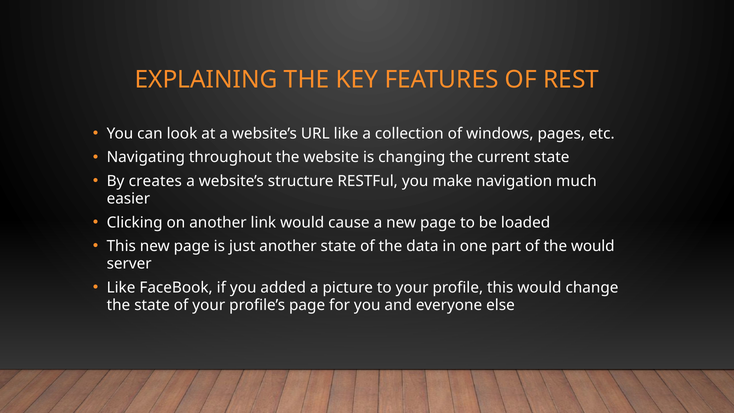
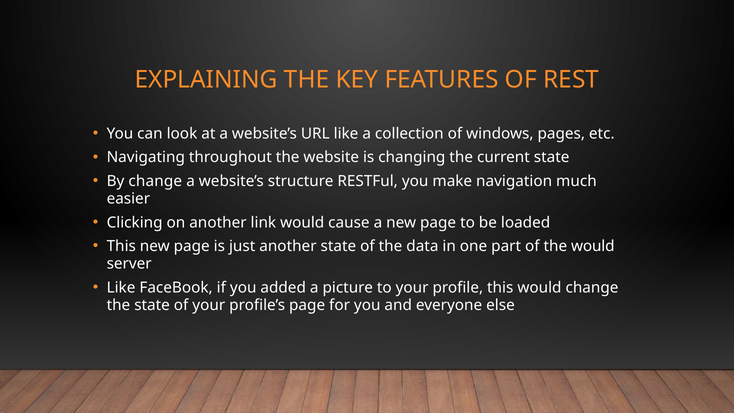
By creates: creates -> change
